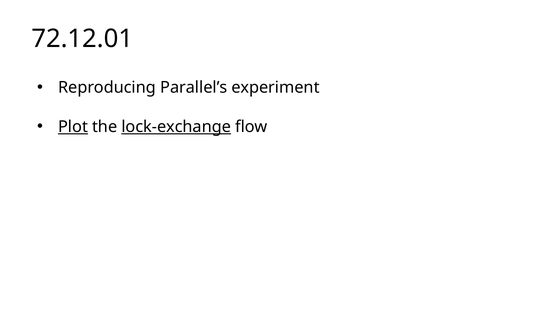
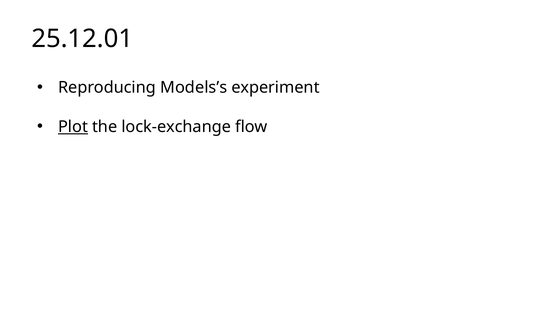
72.12.01: 72.12.01 -> 25.12.01
Parallel’s: Parallel’s -> Models’s
lock-exchange underline: present -> none
